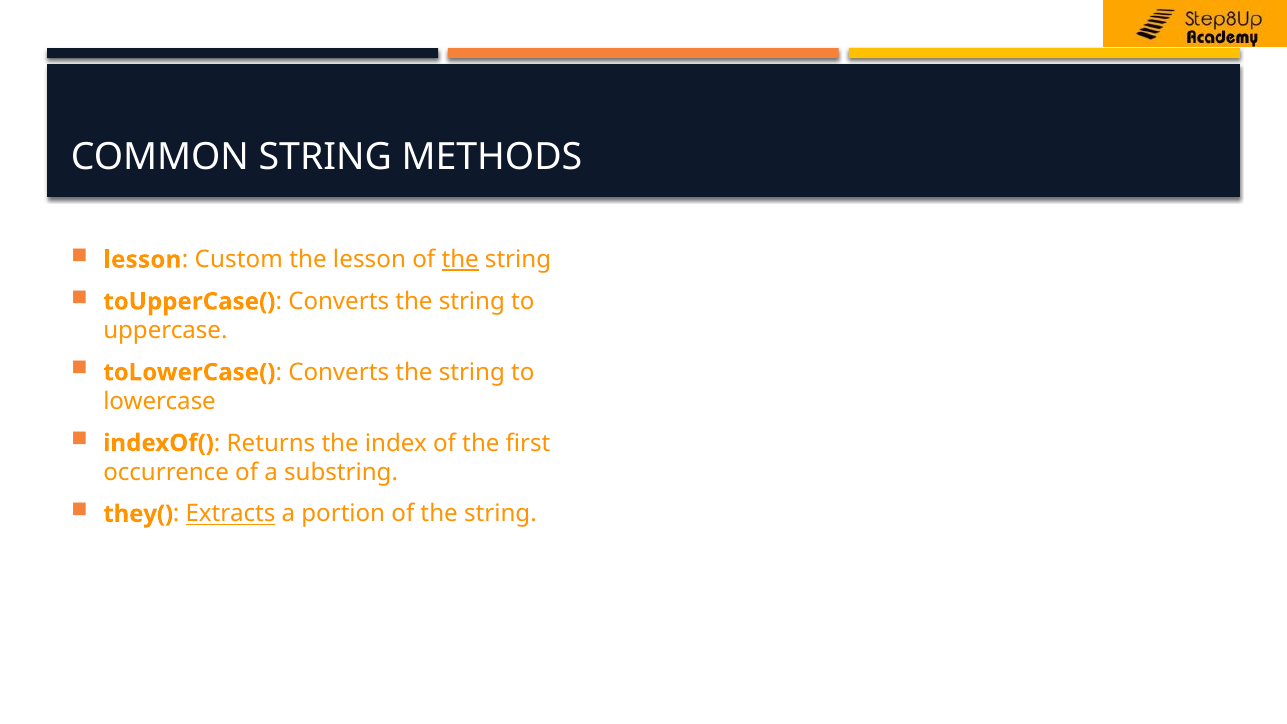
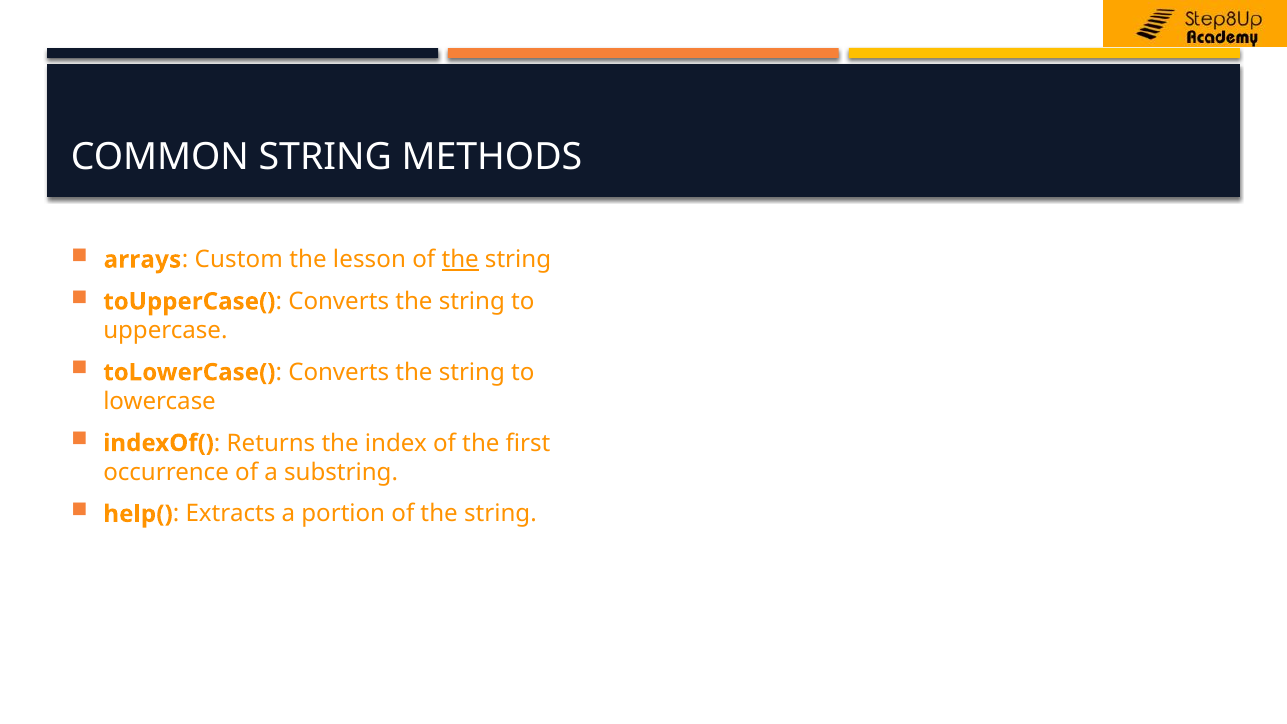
lesson at (142, 260): lesson -> arrays
they(: they( -> help(
Extracts underline: present -> none
